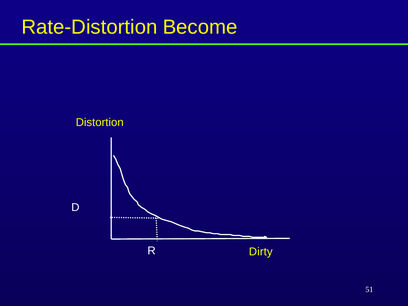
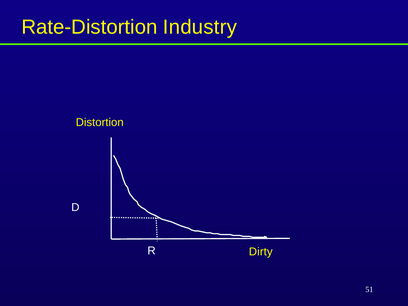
Become: Become -> Industry
